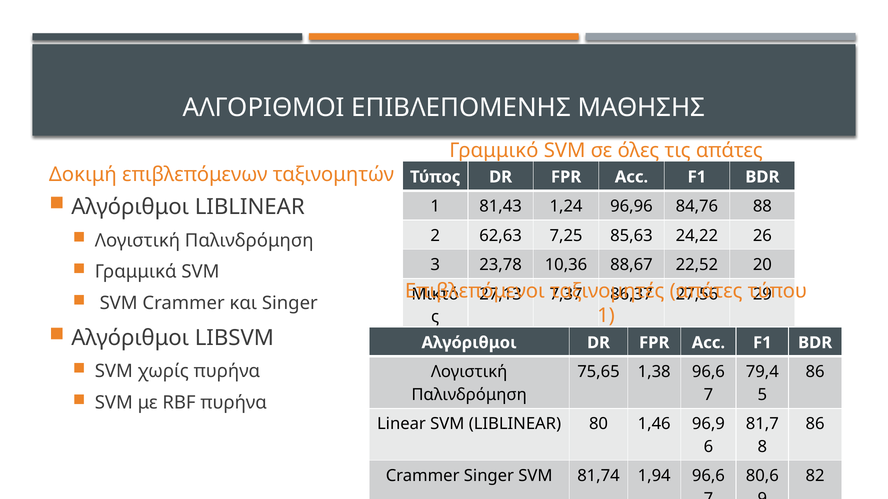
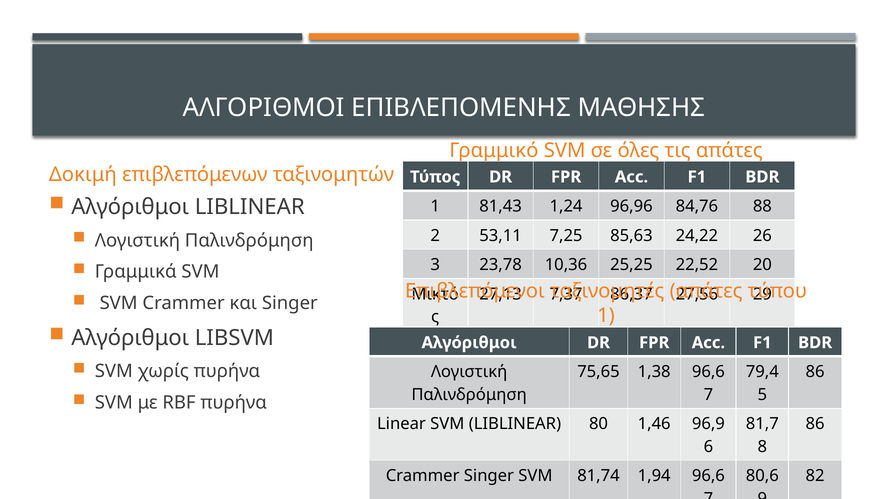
62,63: 62,63 -> 53,11
88,67: 88,67 -> 25,25
